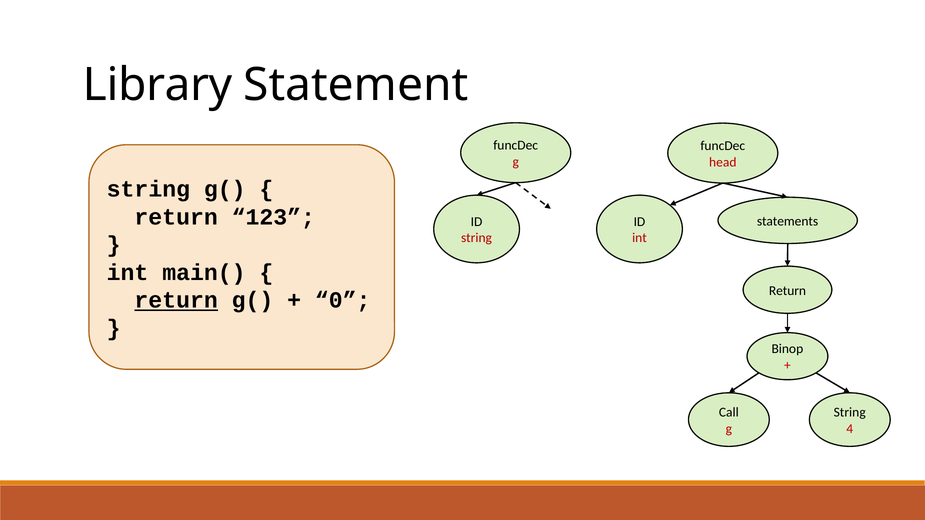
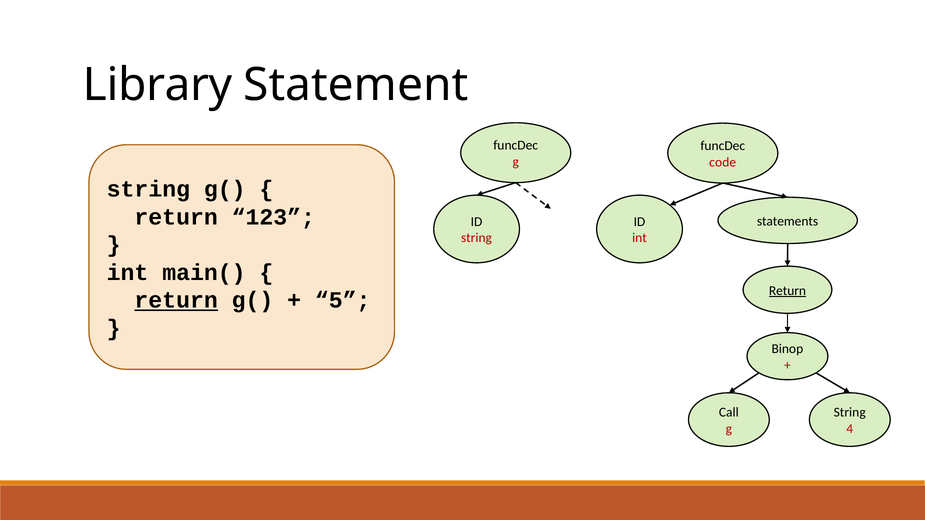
head: head -> code
Return at (787, 291) underline: none -> present
0: 0 -> 5
